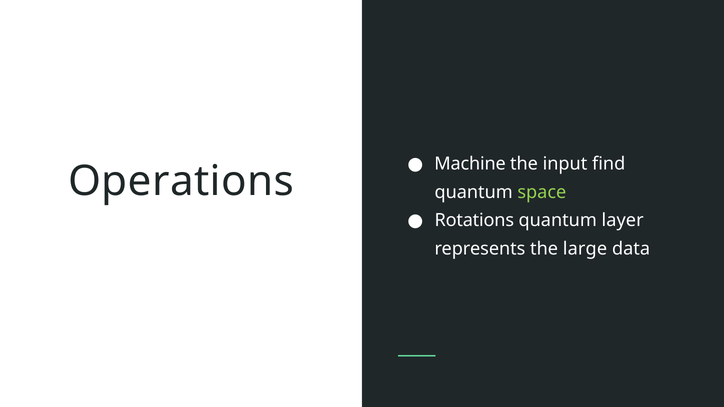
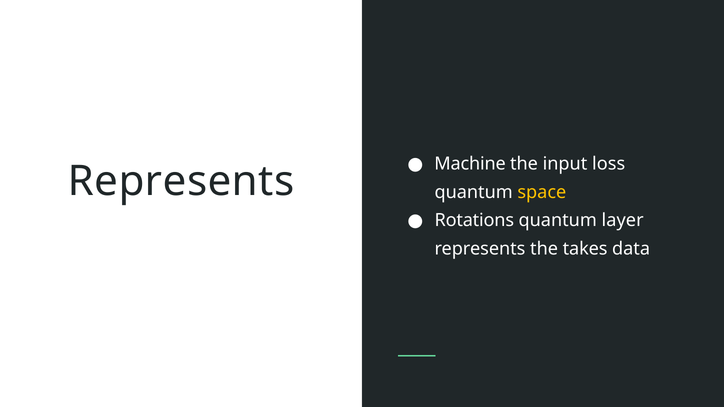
find: find -> loss
Operations at (181, 181): Operations -> Represents
space colour: light green -> yellow
large: large -> takes
